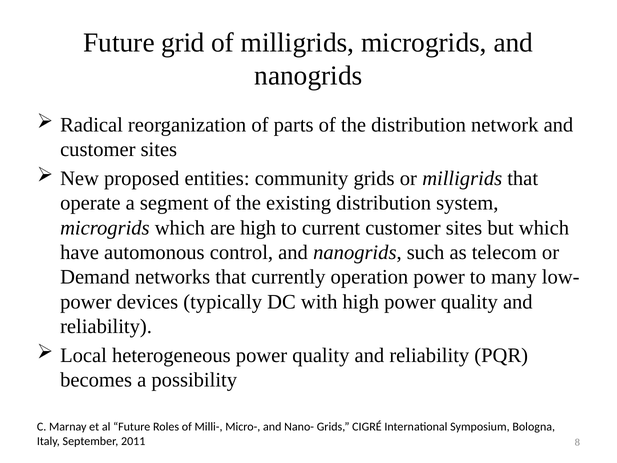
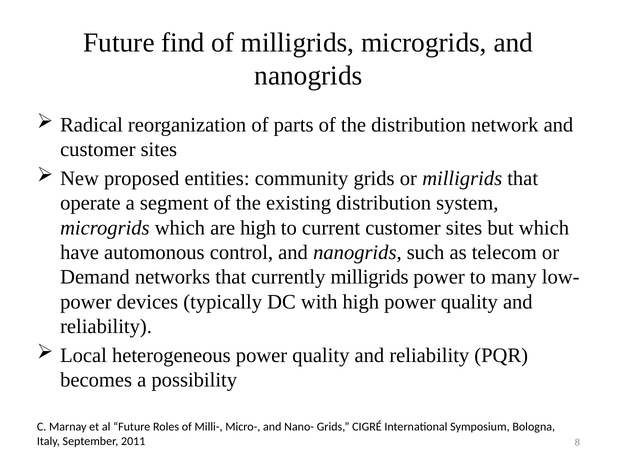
grid: grid -> find
currently operation: operation -> milligrids
